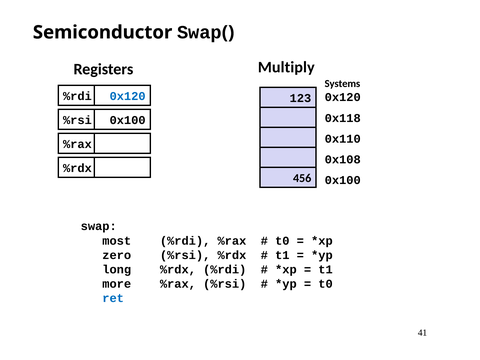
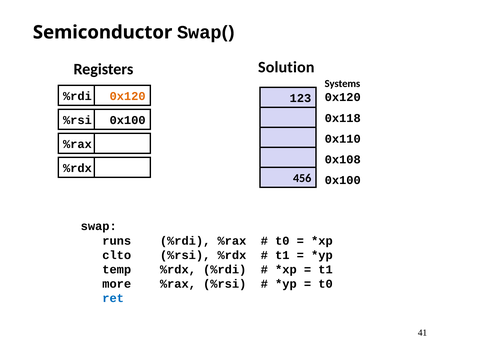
Multiply: Multiply -> Solution
0x120 at (128, 96) colour: blue -> orange
most: most -> runs
zero: zero -> clto
long: long -> temp
